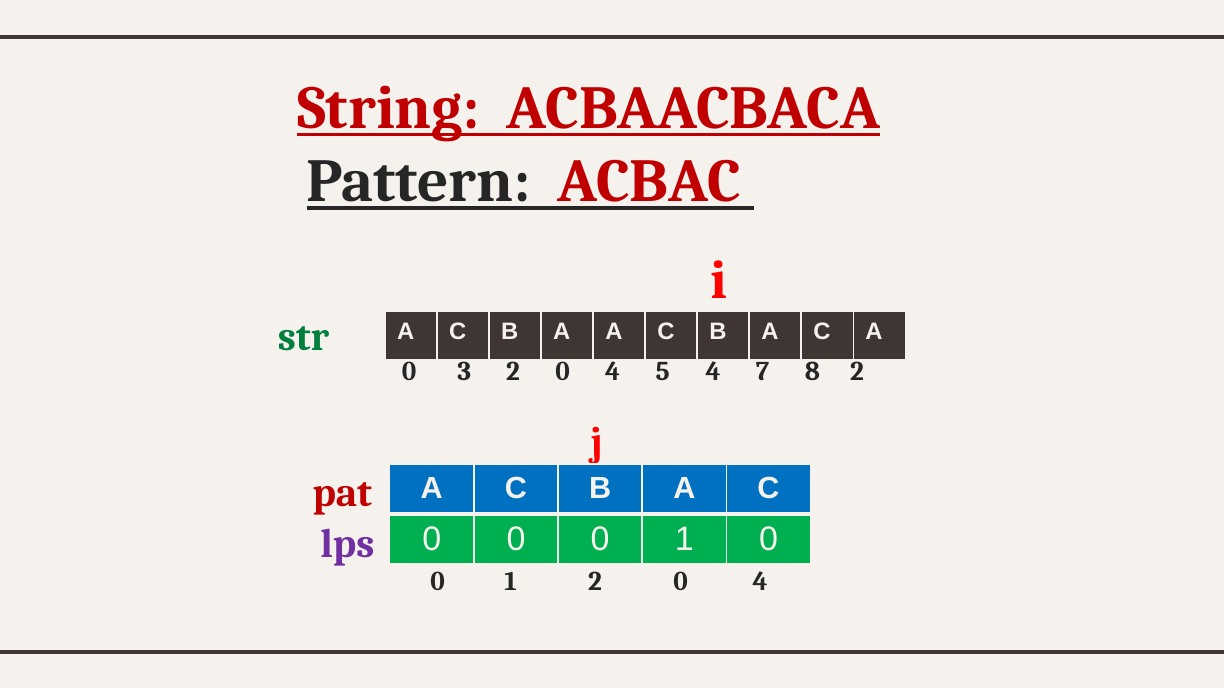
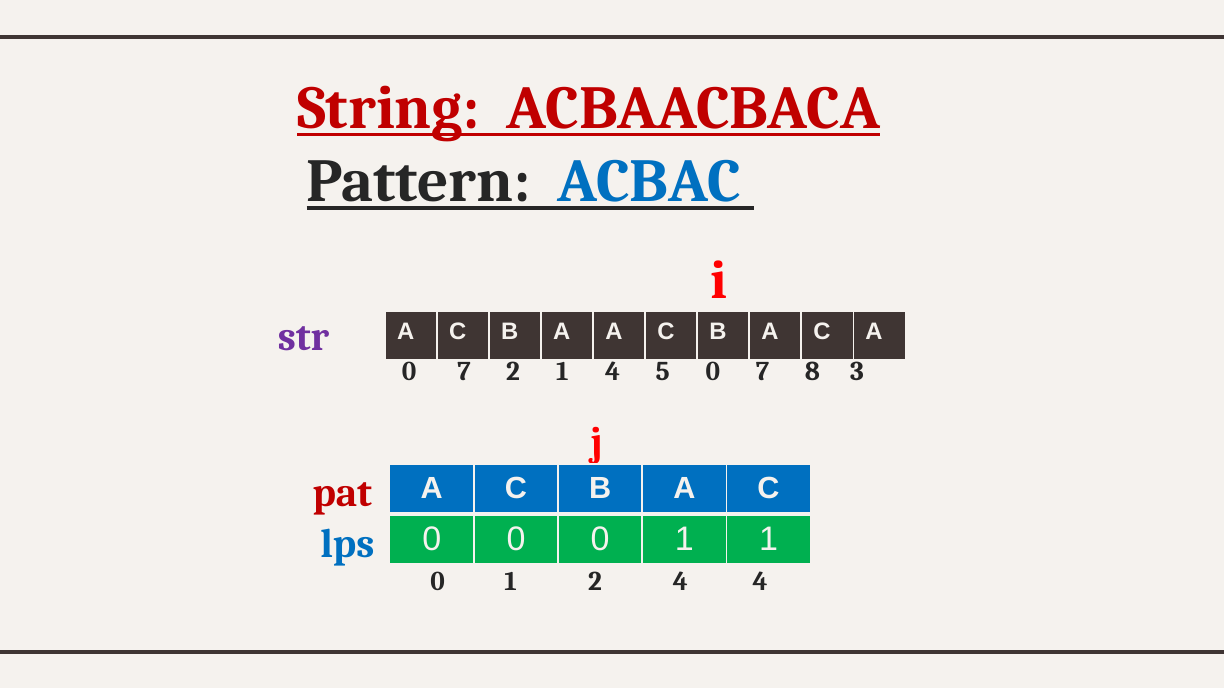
ACBAC colour: red -> blue
str colour: green -> purple
3 at (464, 372): 3 -> 7
0 at (563, 372): 0 -> 1
5 4: 4 -> 0
8 2: 2 -> 3
1 0: 0 -> 1
lps colour: purple -> blue
1 2 0: 0 -> 4
